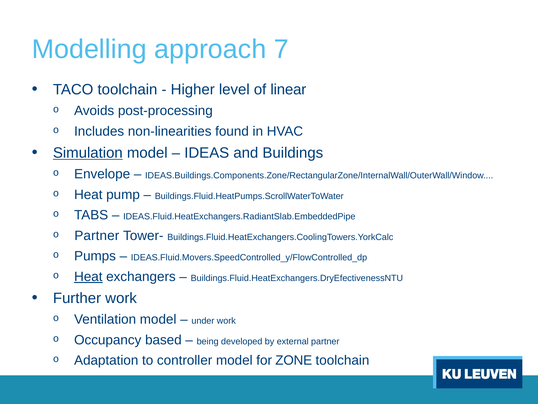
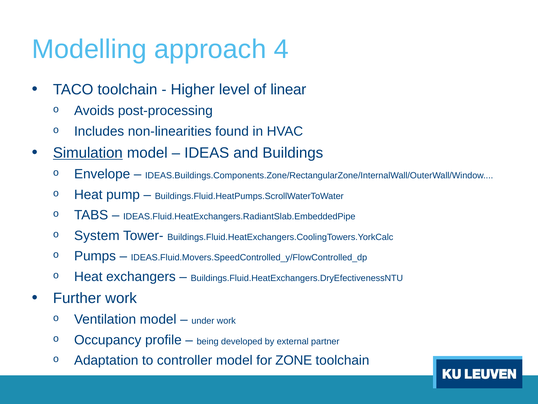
7: 7 -> 4
Partner at (97, 235): Partner -> System
Heat at (88, 276) underline: present -> none
based: based -> profile
